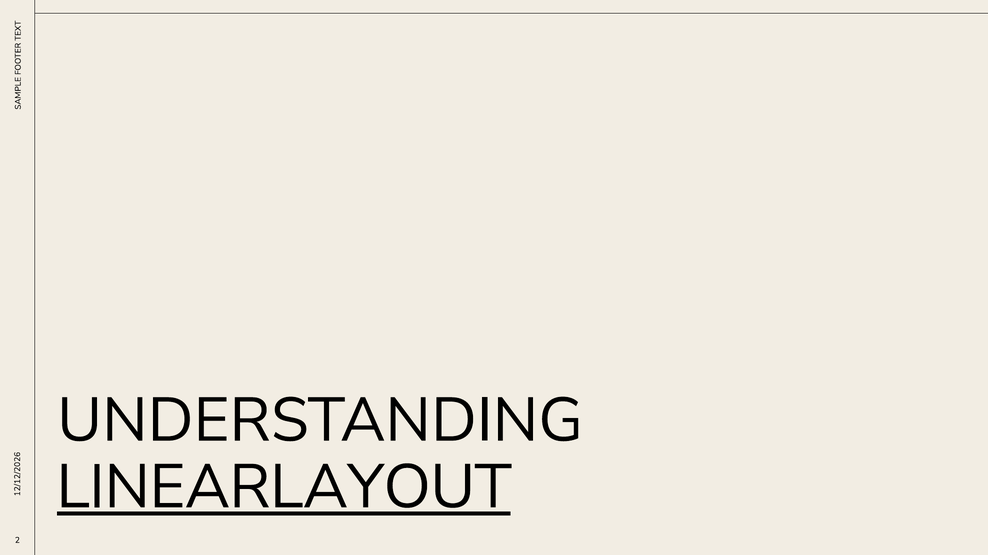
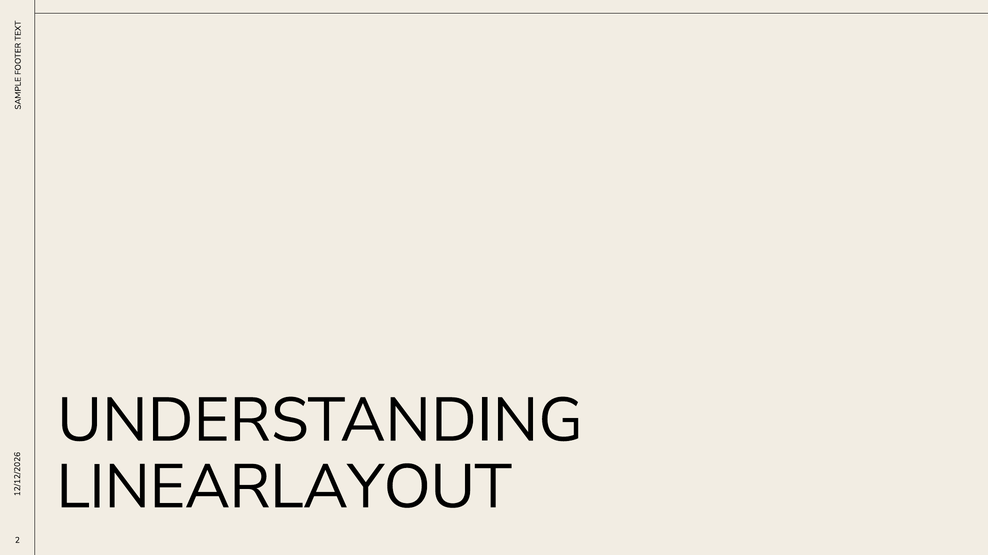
LINEARLAYOUT underline: present -> none
